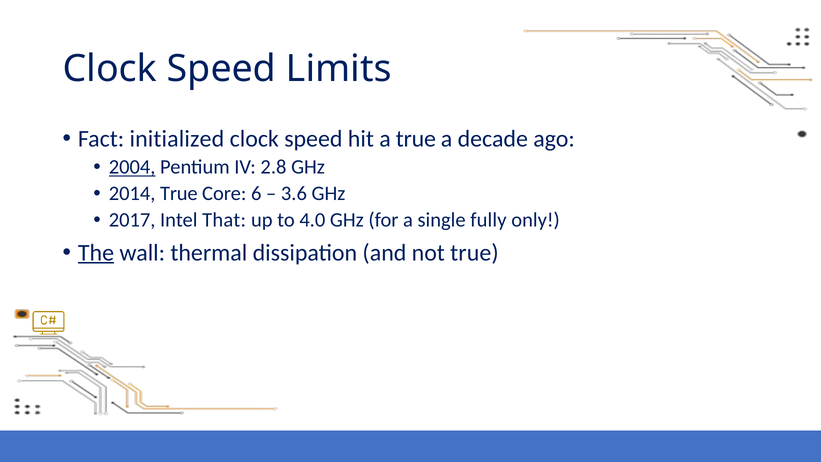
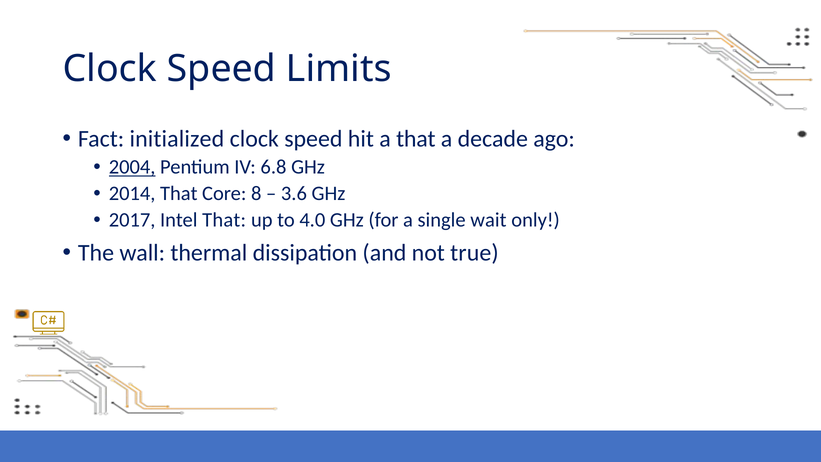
a true: true -> that
2.8: 2.8 -> 6.8
2014 True: True -> That
6: 6 -> 8
fully: fully -> wait
The underline: present -> none
